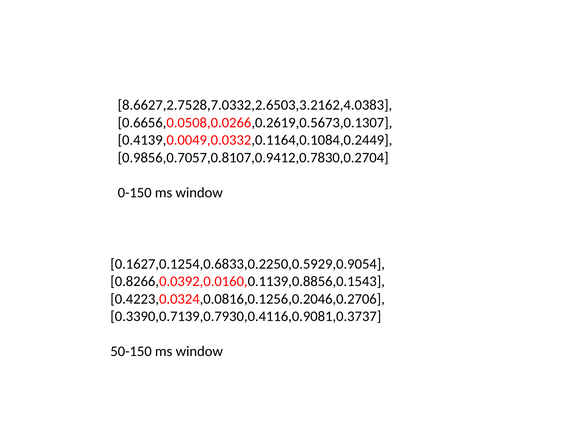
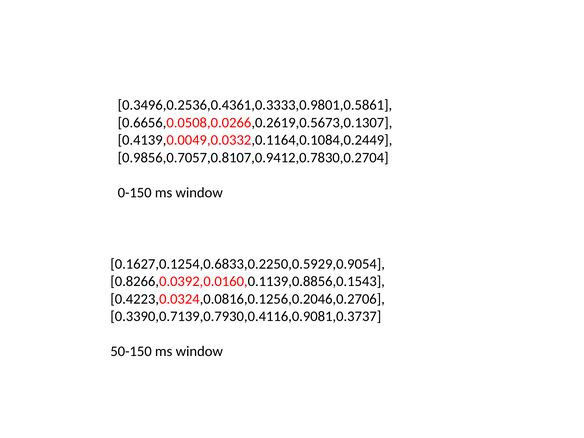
8.6627,2.7528,7.0332,2.6503,3.2162,4.0383: 8.6627,2.7528,7.0332,2.6503,3.2162,4.0383 -> 0.3496,0.2536,0.4361,0.3333,0.9801,0.5861
